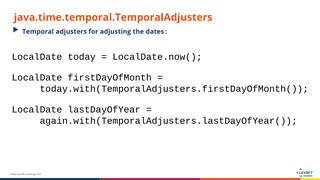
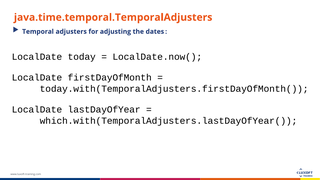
again.with(TemporalAdjusters.lastDayOfYear(: again.with(TemporalAdjusters.lastDayOfYear( -> which.with(TemporalAdjusters.lastDayOfYear(
